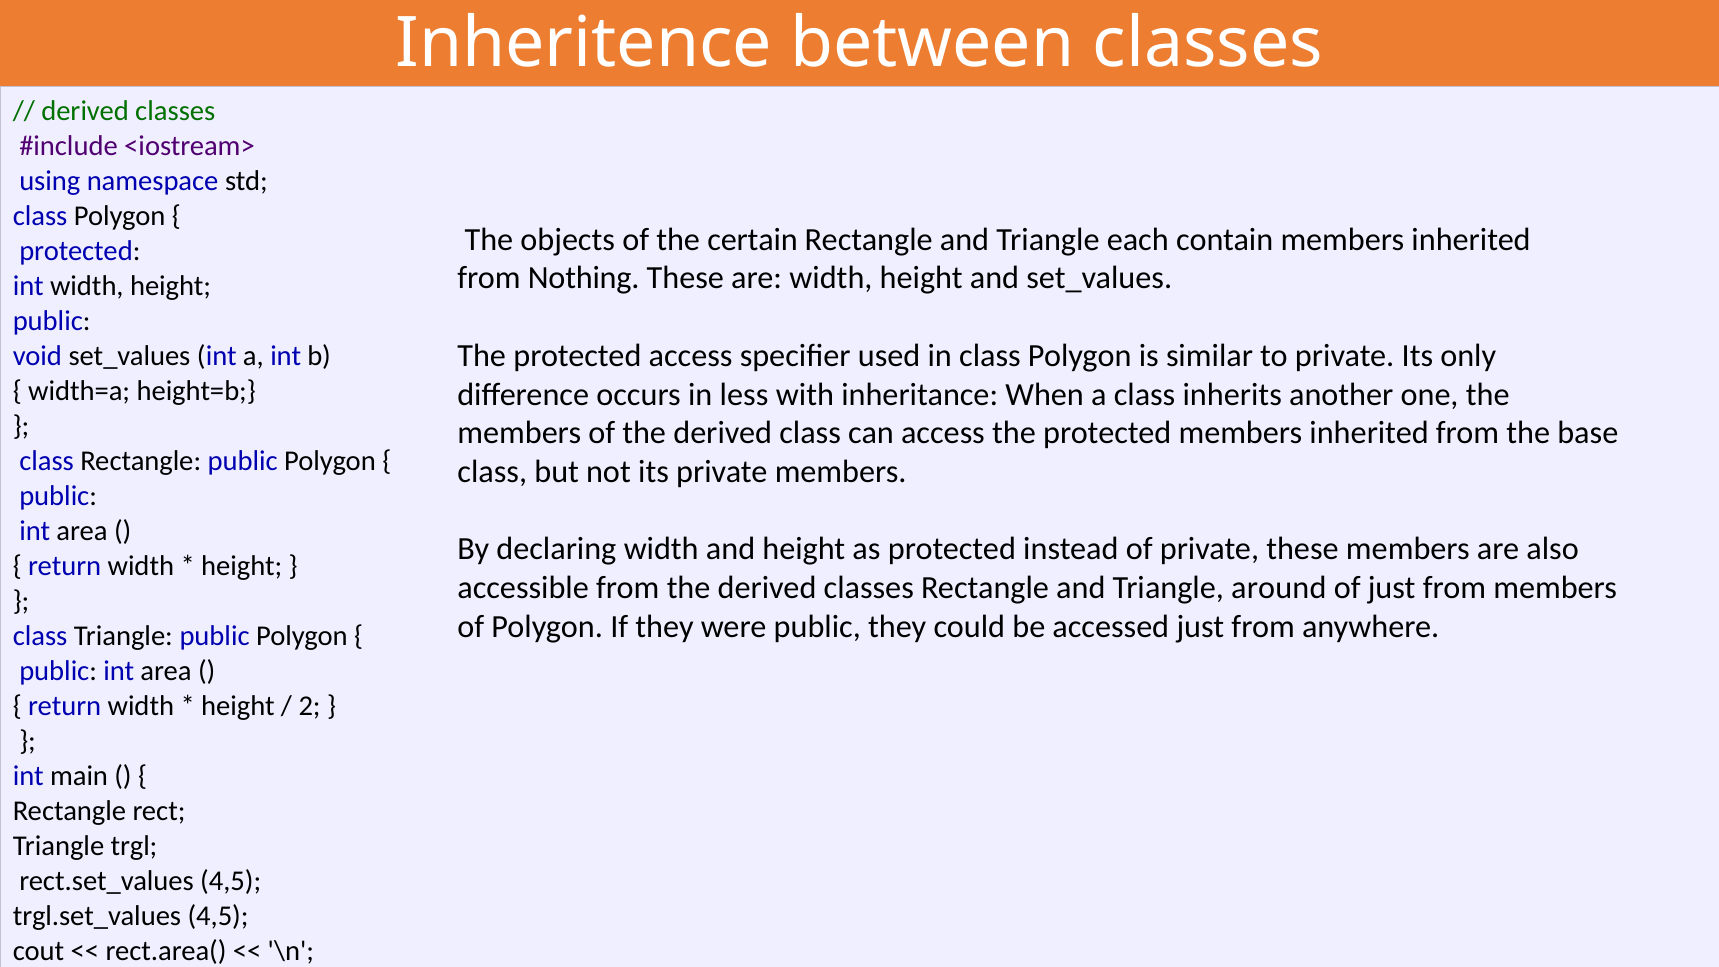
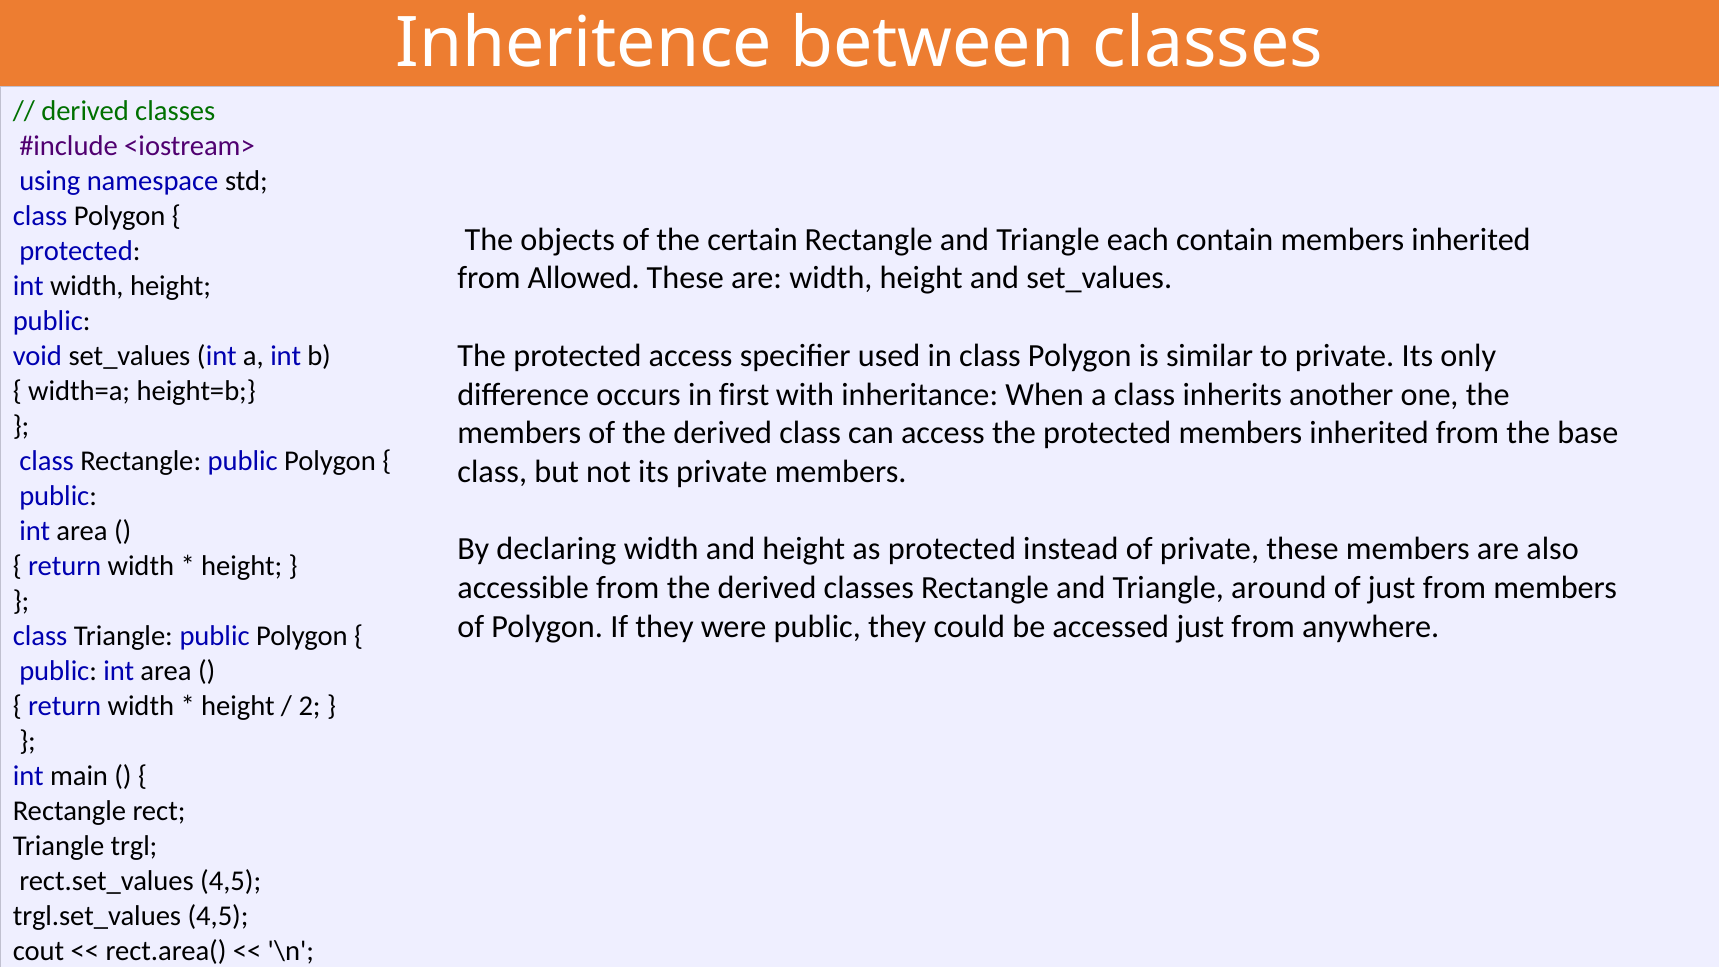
Nothing: Nothing -> Allowed
less: less -> first
